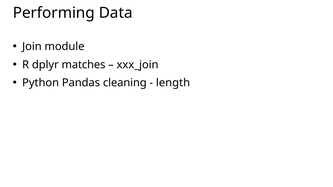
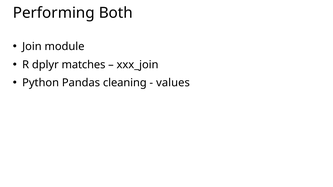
Data: Data -> Both
length: length -> values
